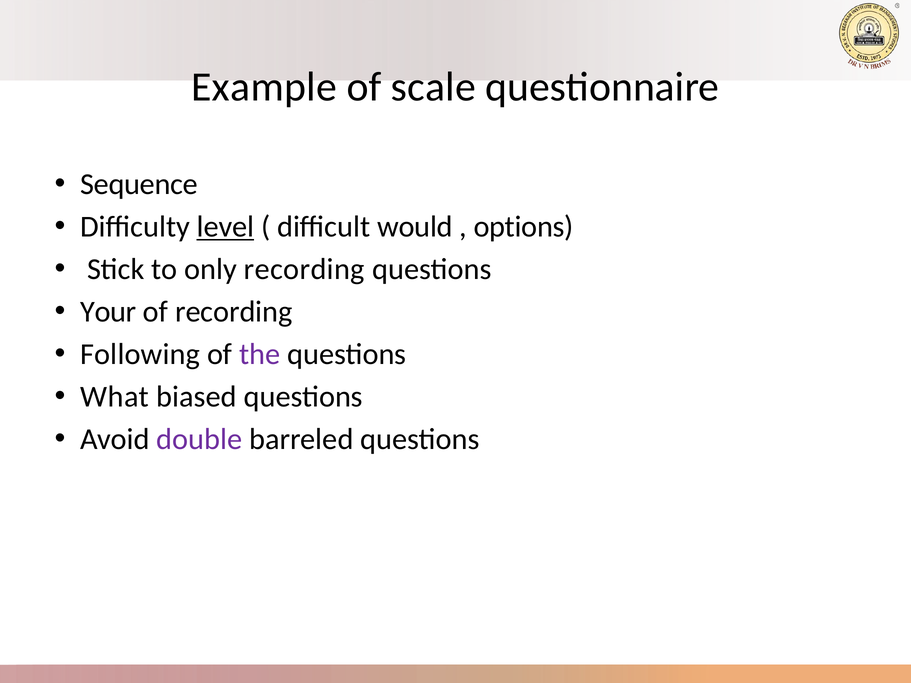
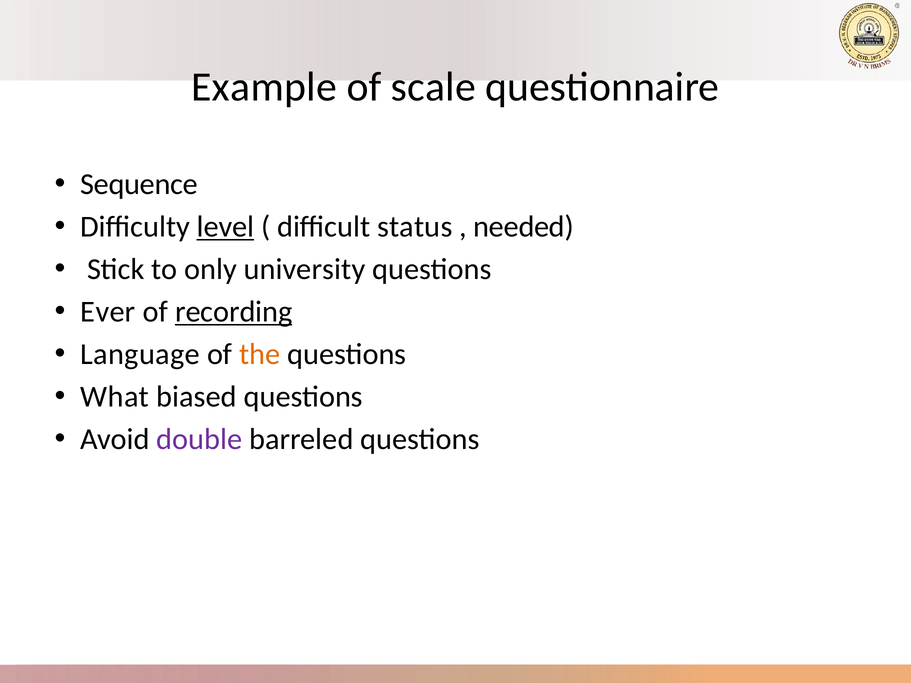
would: would -> status
options: options -> needed
only recording: recording -> university
Your: Your -> Ever
recording at (234, 312) underline: none -> present
Following: Following -> Language
the colour: purple -> orange
